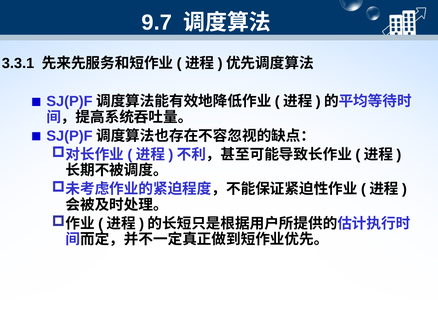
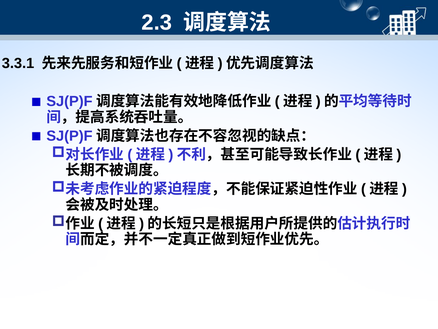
9.7: 9.7 -> 2.3
